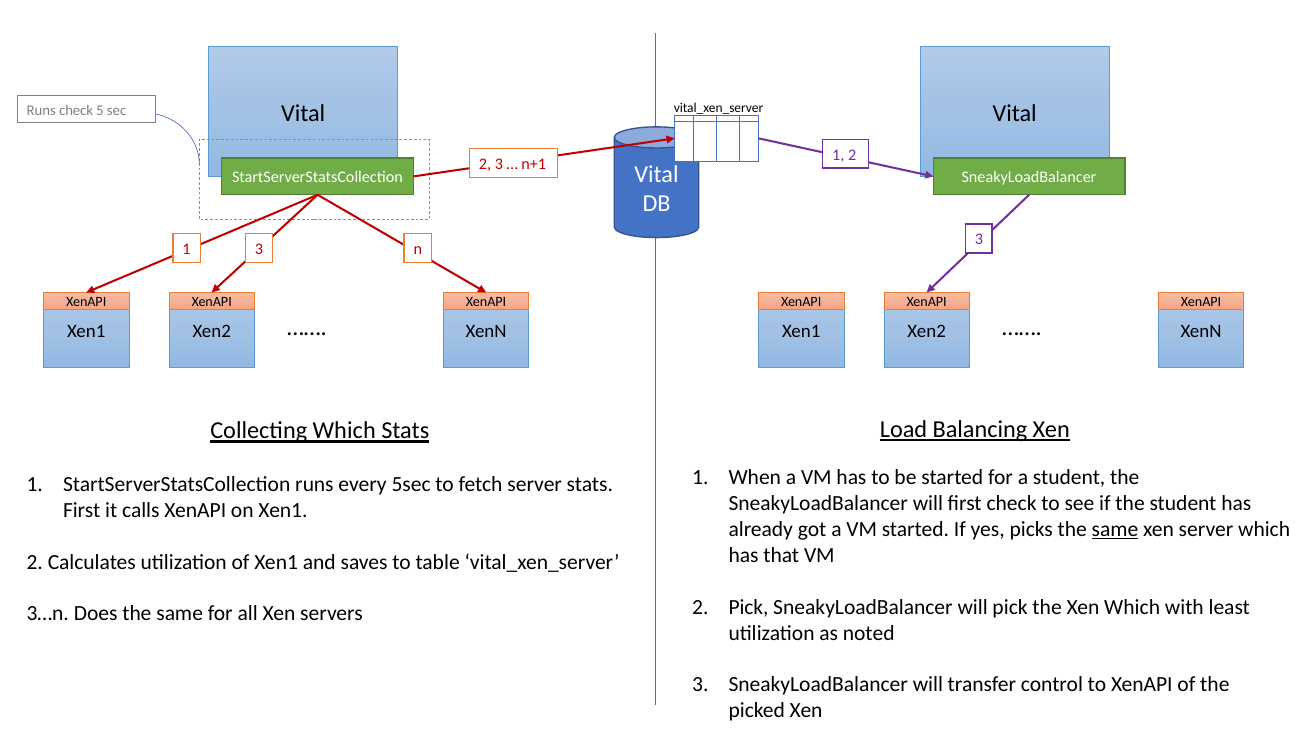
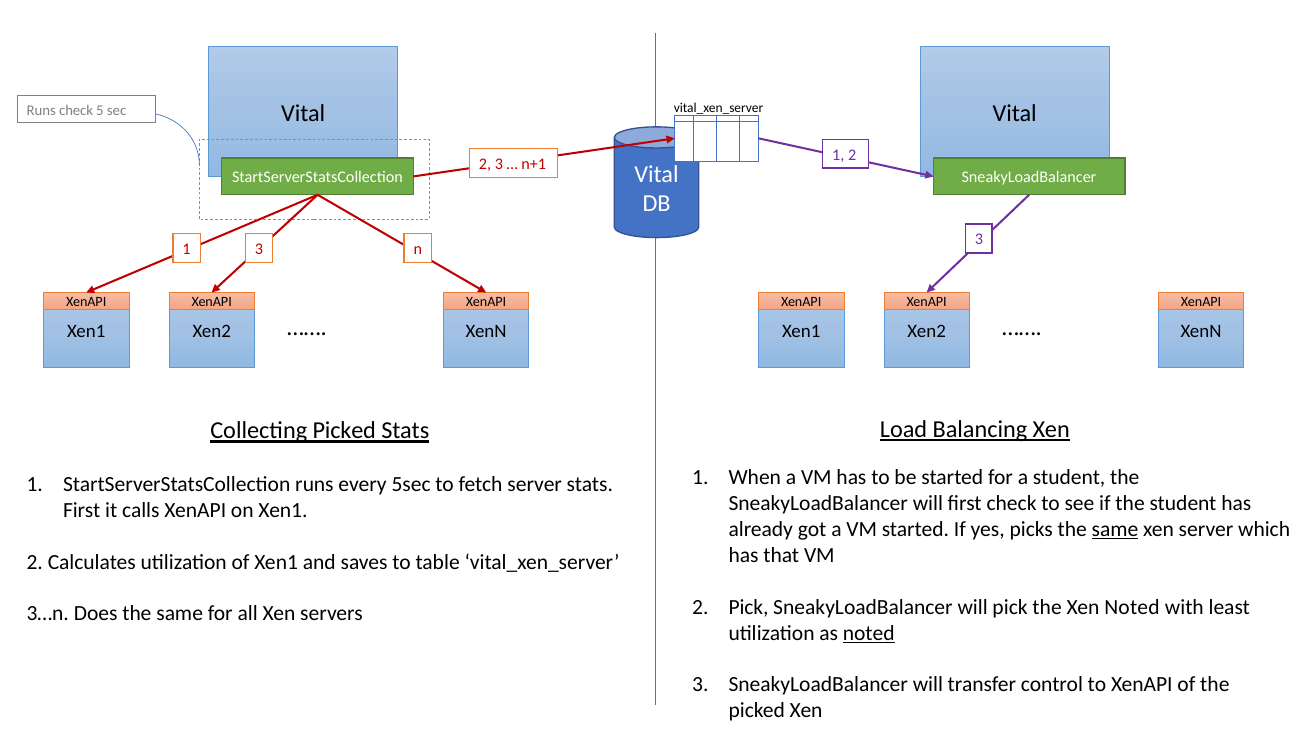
Collecting Which: Which -> Picked
Xen Which: Which -> Noted
noted at (869, 632) underline: none -> present
